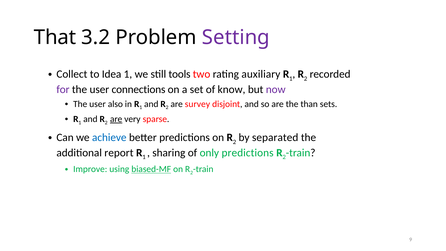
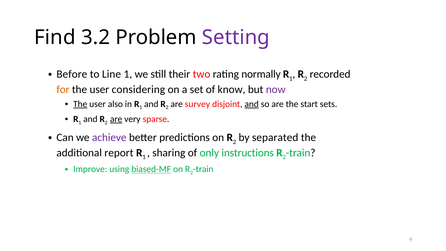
That: That -> Find
Collect: Collect -> Before
Idea: Idea -> Line
tools: tools -> their
auxiliary: auxiliary -> normally
for colour: purple -> orange
connections: connections -> considering
The at (80, 104) underline: none -> present
and at (252, 104) underline: none -> present
than: than -> start
achieve colour: blue -> purple
only predictions: predictions -> instructions
